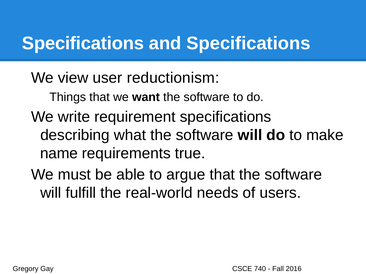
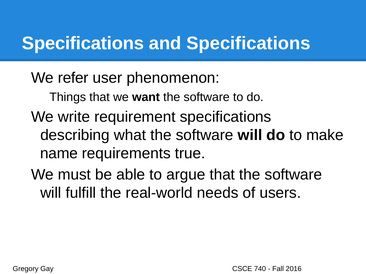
view: view -> refer
reductionism: reductionism -> phenomenon
